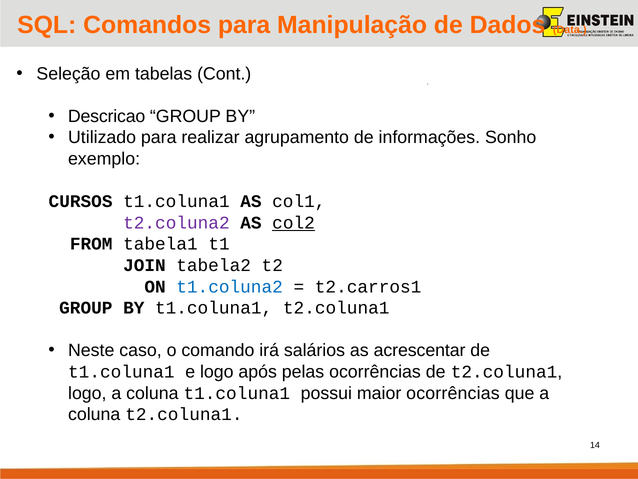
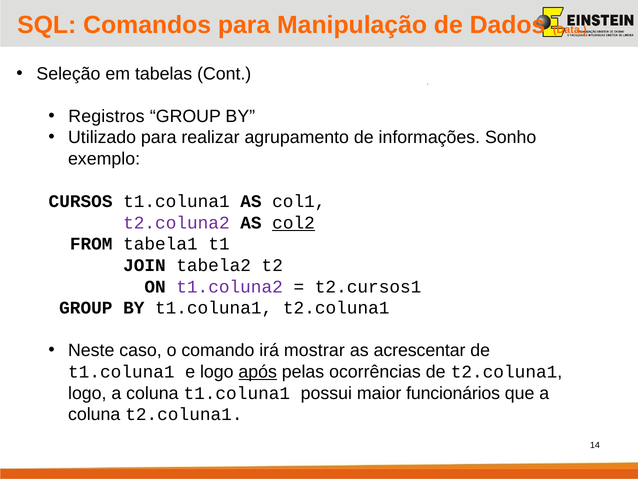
Descricao: Descricao -> Registros
t1.coluna2 colour: blue -> purple
t2.carros1: t2.carros1 -> t2.cursos1
salários: salários -> mostrar
após underline: none -> present
maior ocorrências: ocorrências -> funcionários
